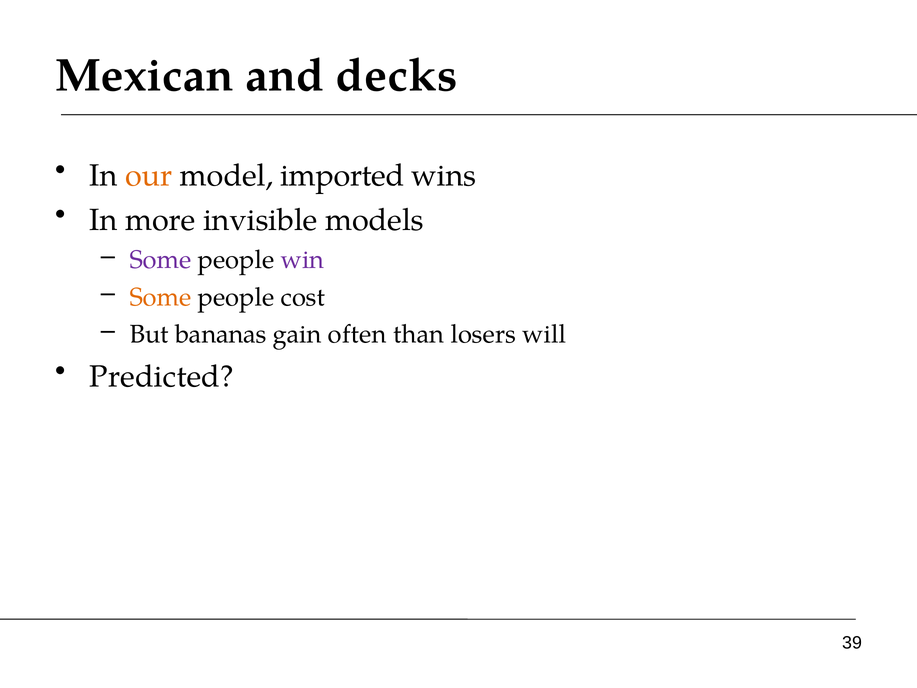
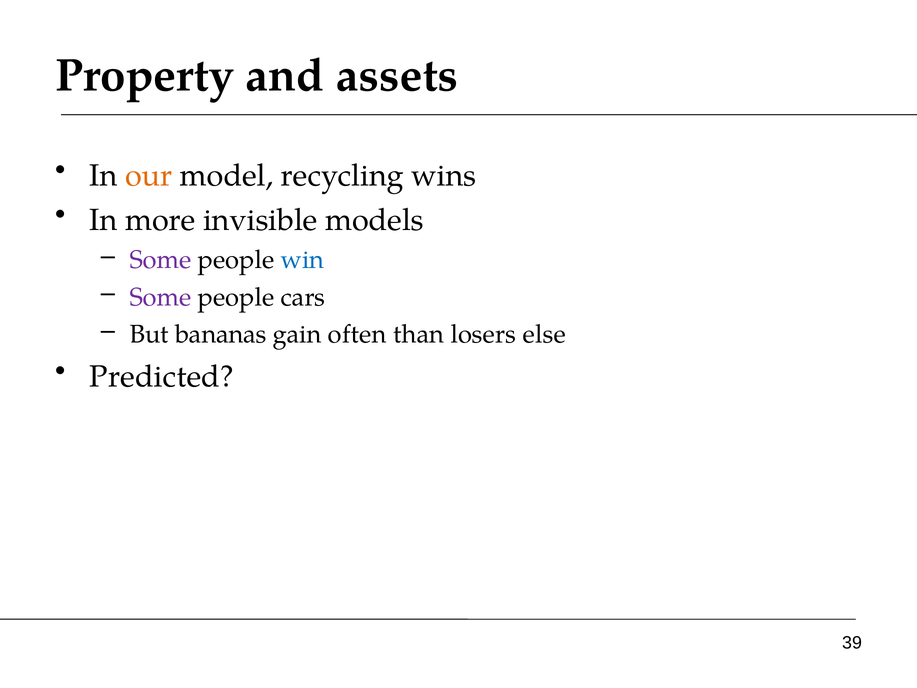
Mexican: Mexican -> Property
decks: decks -> assets
imported: imported -> recycling
win colour: purple -> blue
Some at (161, 297) colour: orange -> purple
cost: cost -> cars
will: will -> else
